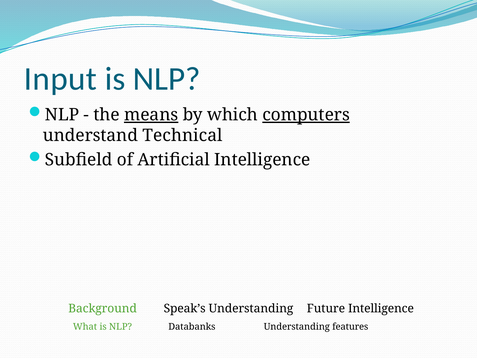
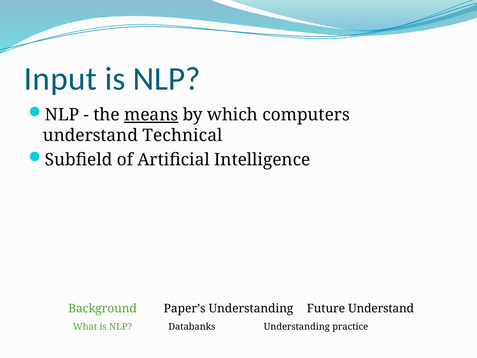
computers underline: present -> none
Speak’s: Speak’s -> Paper’s
Future Intelligence: Intelligence -> Understand
features: features -> practice
